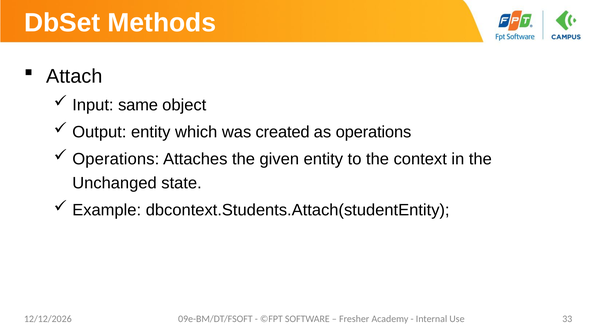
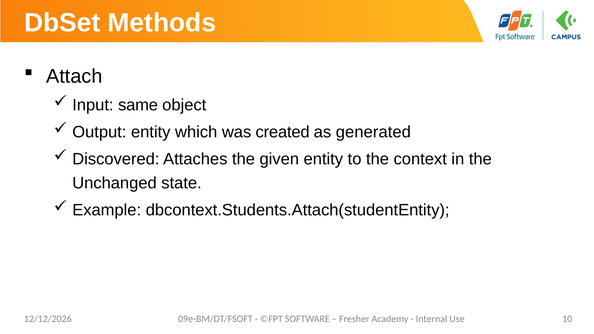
as operations: operations -> generated
Operations at (116, 159): Operations -> Discovered
33: 33 -> 10
